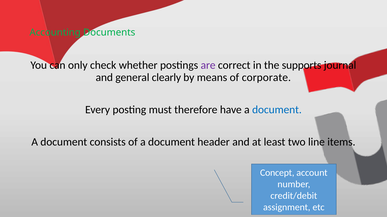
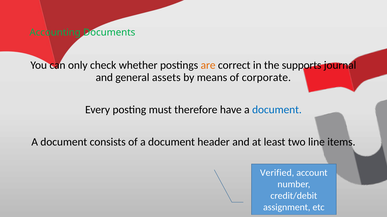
are colour: purple -> orange
clearly: clearly -> assets
Concept: Concept -> Verified
